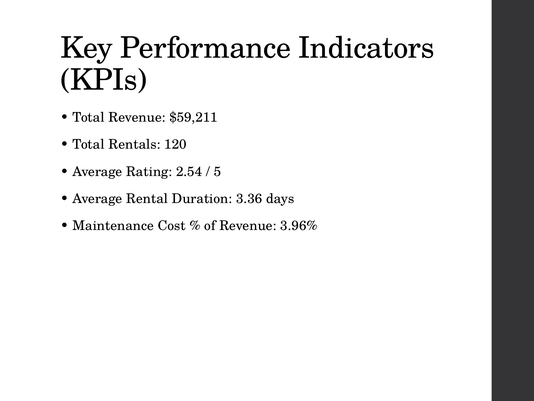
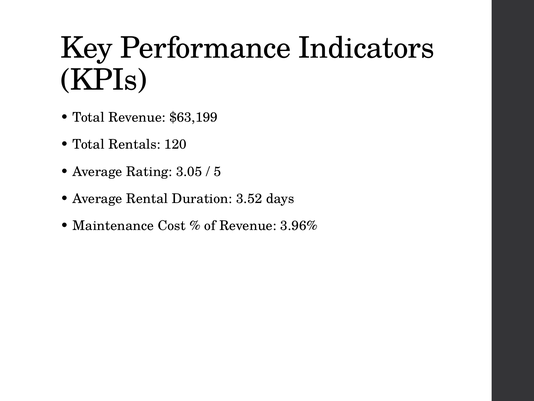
$59,211: $59,211 -> $63,199
2.54: 2.54 -> 3.05
3.36: 3.36 -> 3.52
